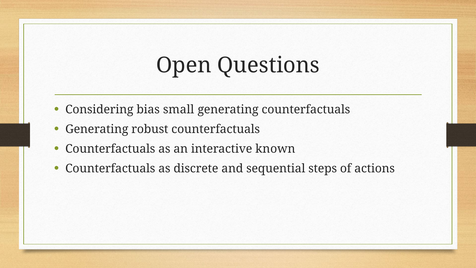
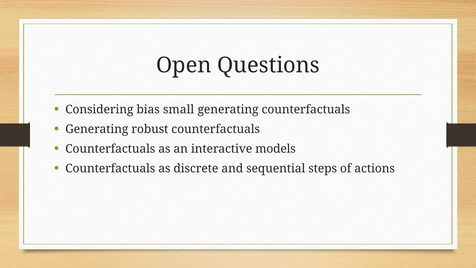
known: known -> models
